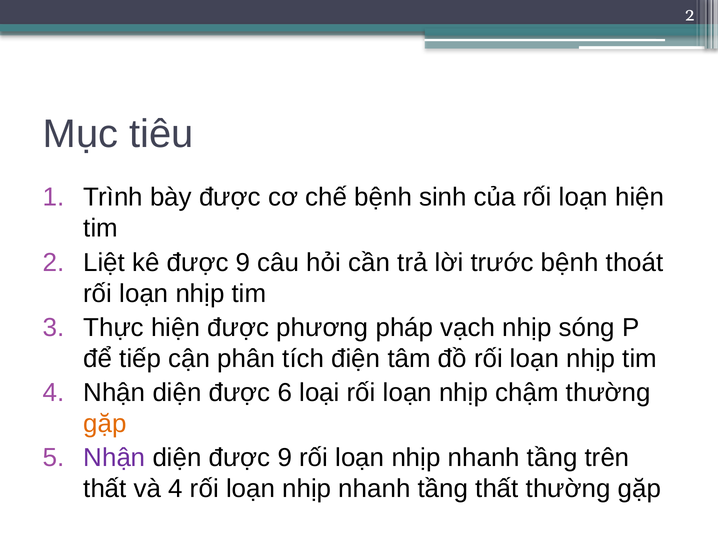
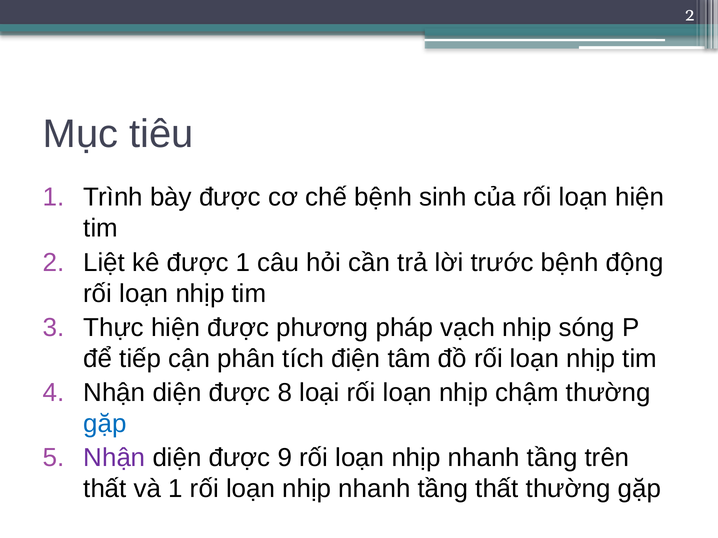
kê được 9: 9 -> 1
thoát: thoát -> động
6: 6 -> 8
gặp at (105, 424) colour: orange -> blue
và 4: 4 -> 1
